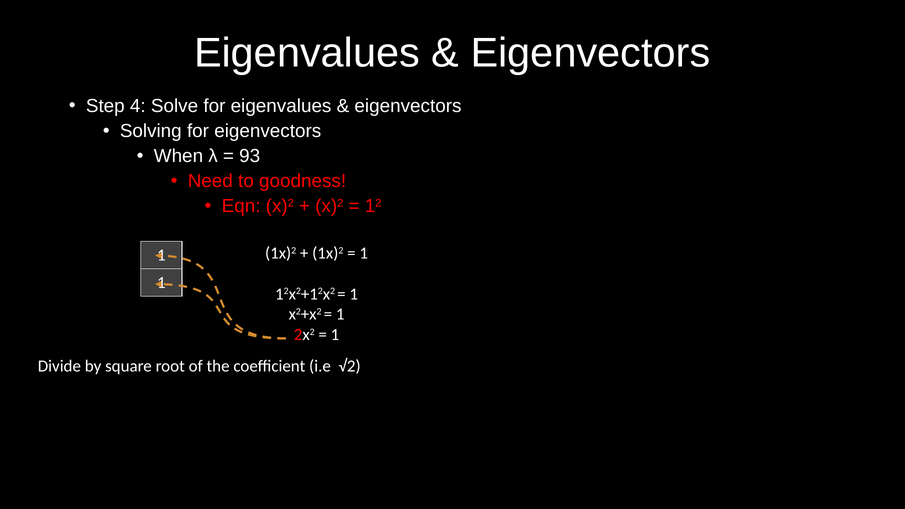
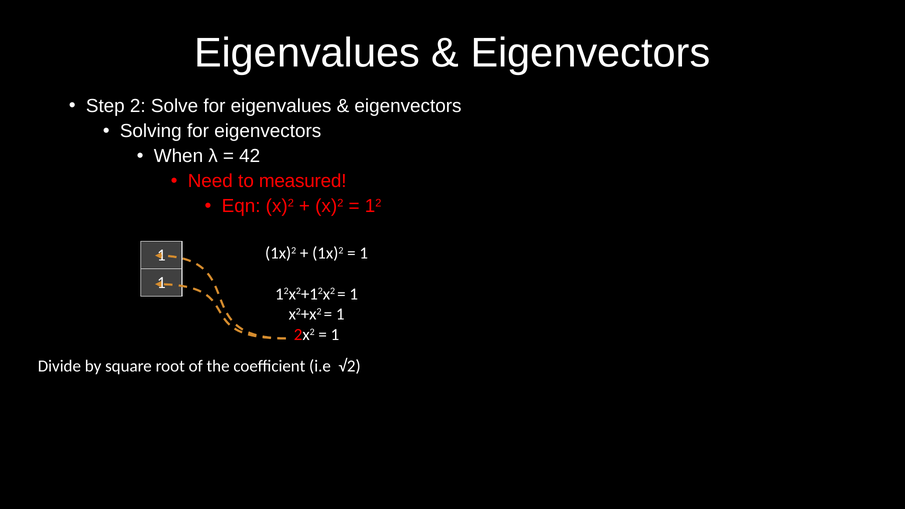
4: 4 -> 2
93: 93 -> 42
goodness: goodness -> measured
